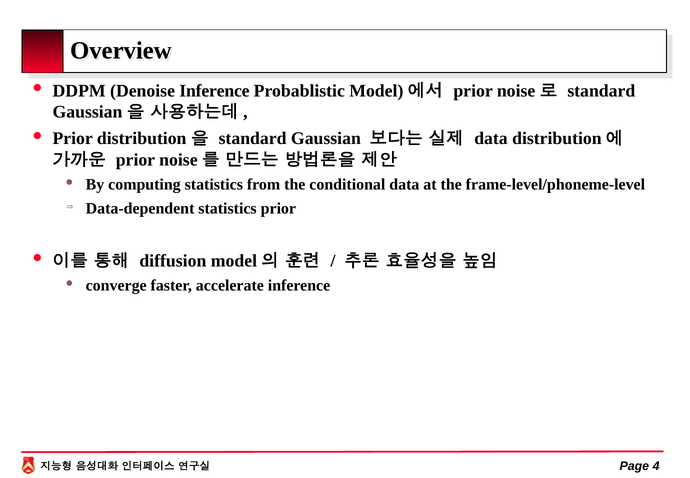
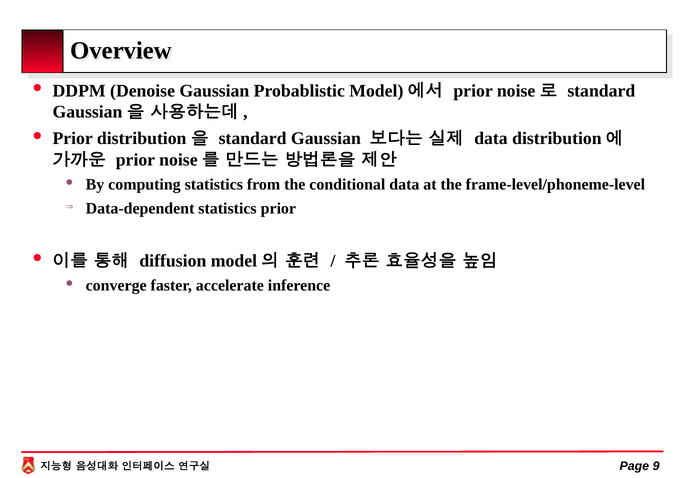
Denoise Inference: Inference -> Gaussian
4: 4 -> 9
